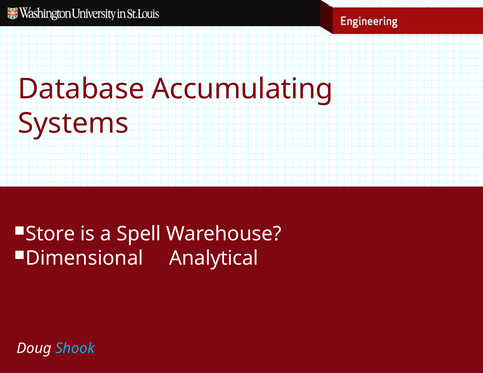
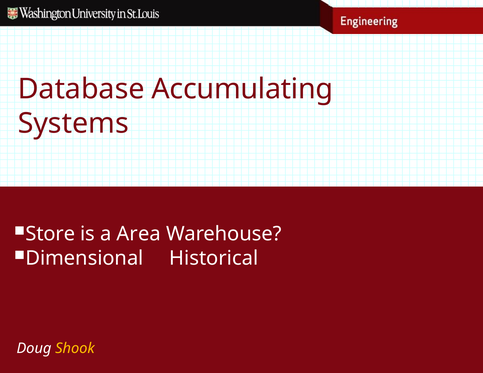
Spell: Spell -> Area
Analytical: Analytical -> Historical
Shook colour: light blue -> yellow
